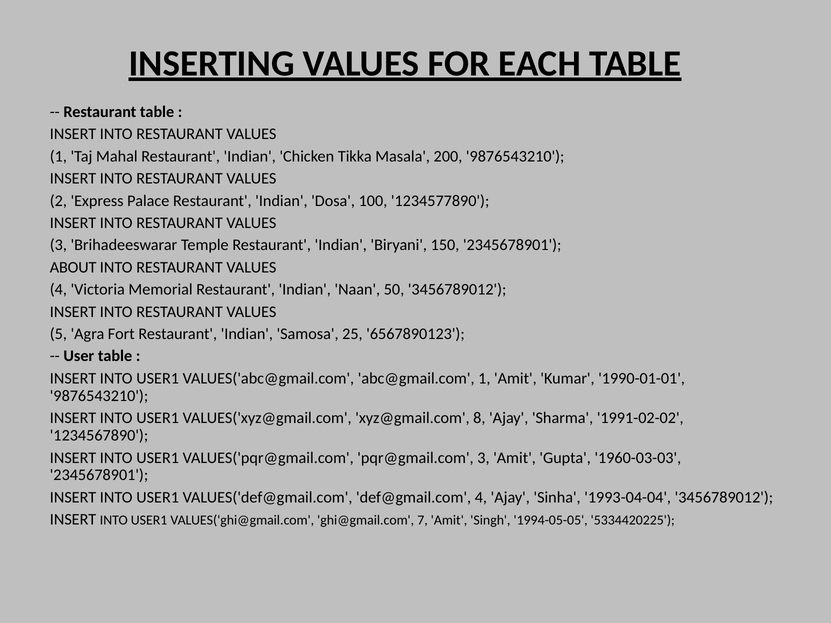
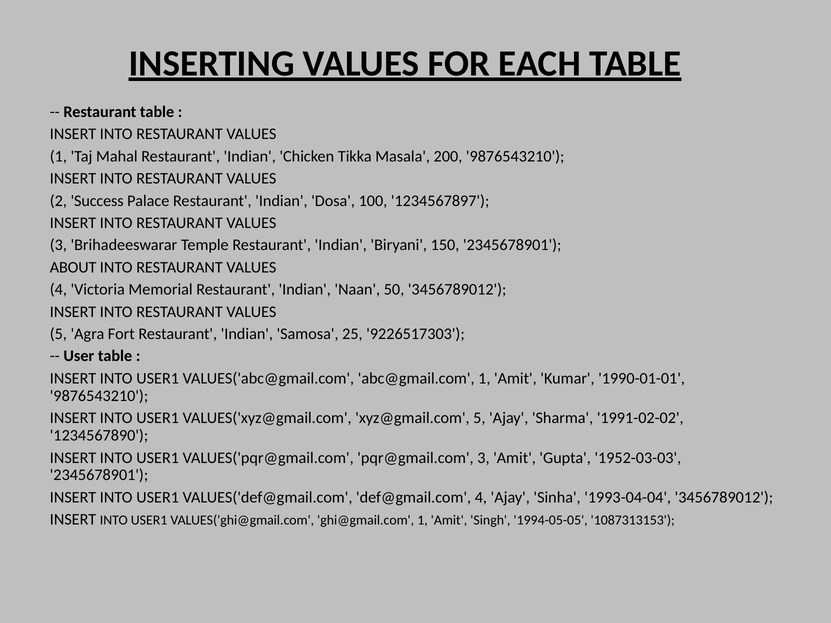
Express: Express -> Success
1234577890: 1234577890 -> 1234567897
6567890123: 6567890123 -> 9226517303
xyz@gmail.com 8: 8 -> 5
1960-03-03: 1960-03-03 -> 1952-03-03
ghi@gmail.com 7: 7 -> 1
5334420225: 5334420225 -> 1087313153
